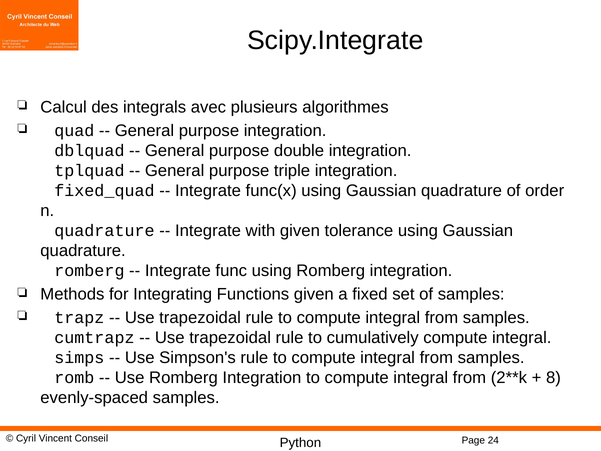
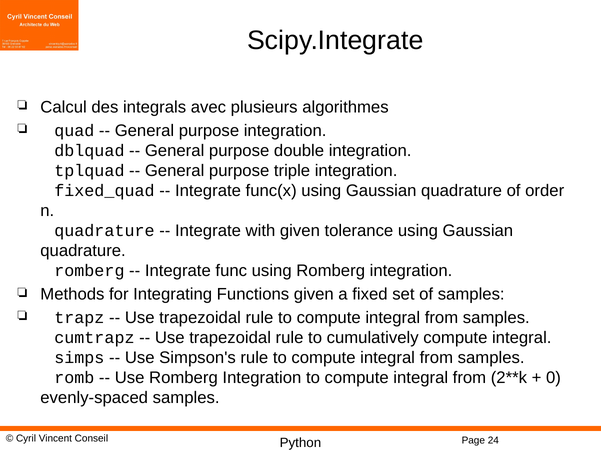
8: 8 -> 0
